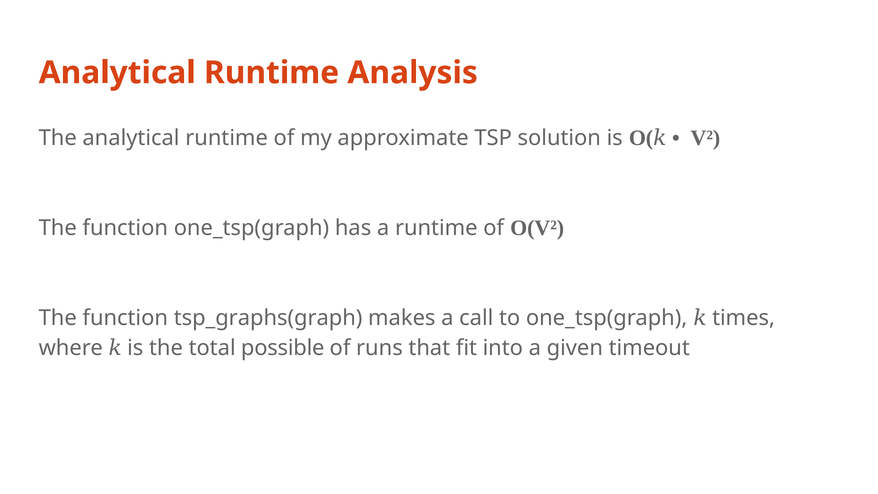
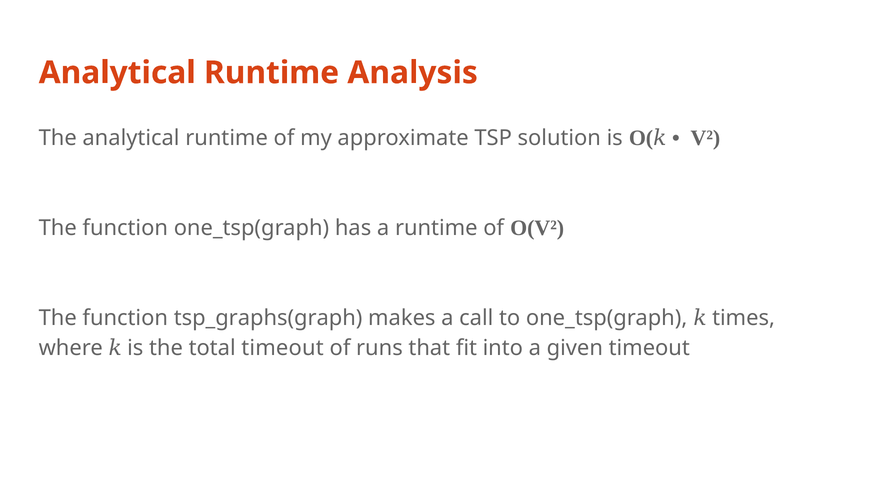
total possible: possible -> timeout
